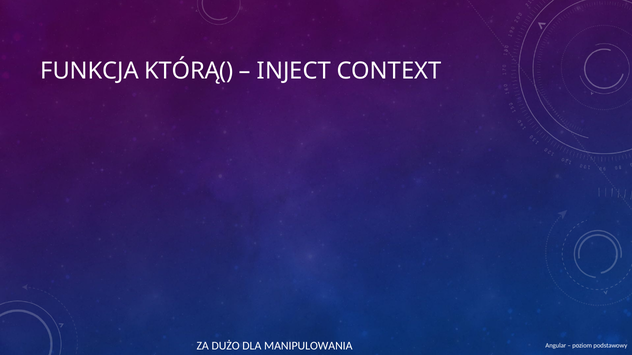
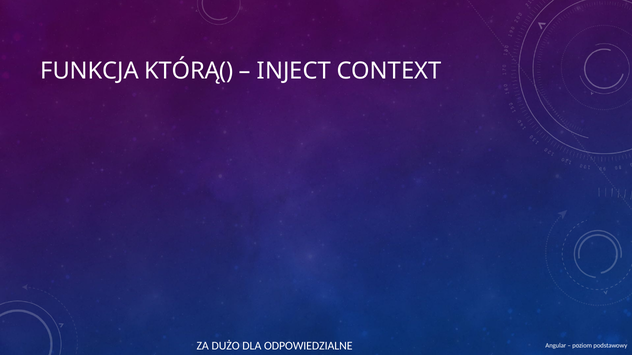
MANIPULOWANIA: MANIPULOWANIA -> ODPOWIEDZIALNE
